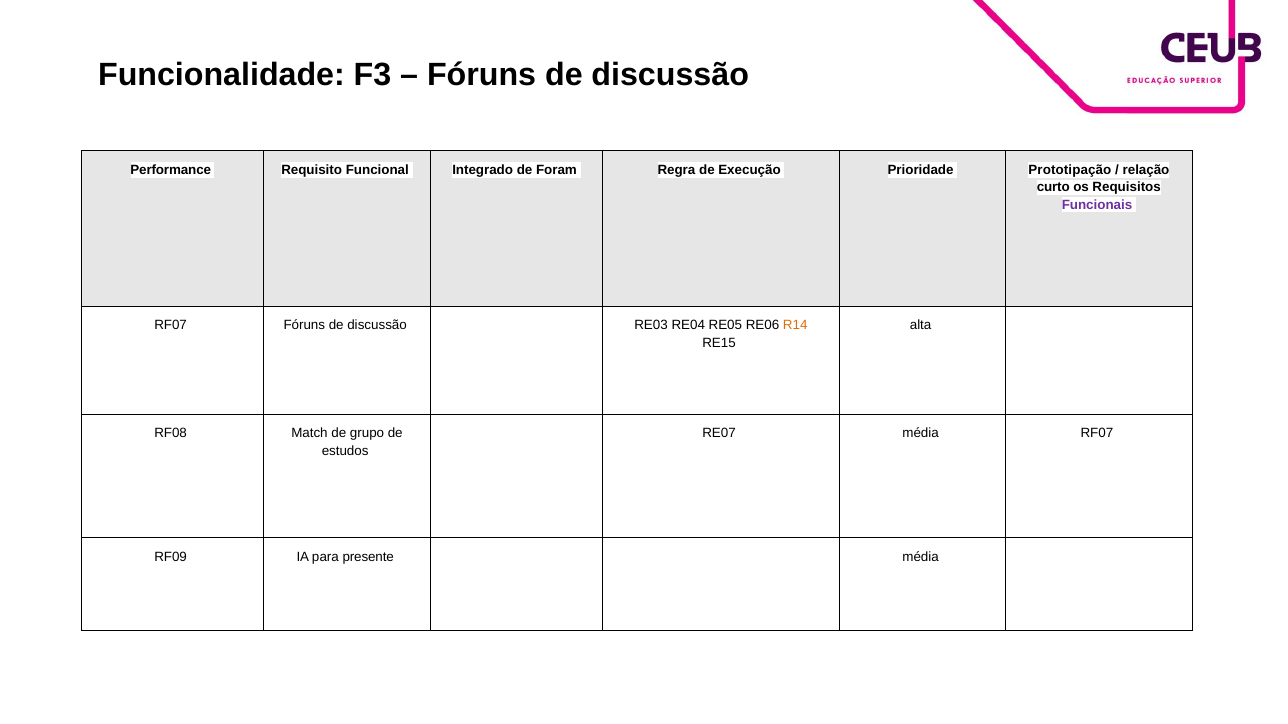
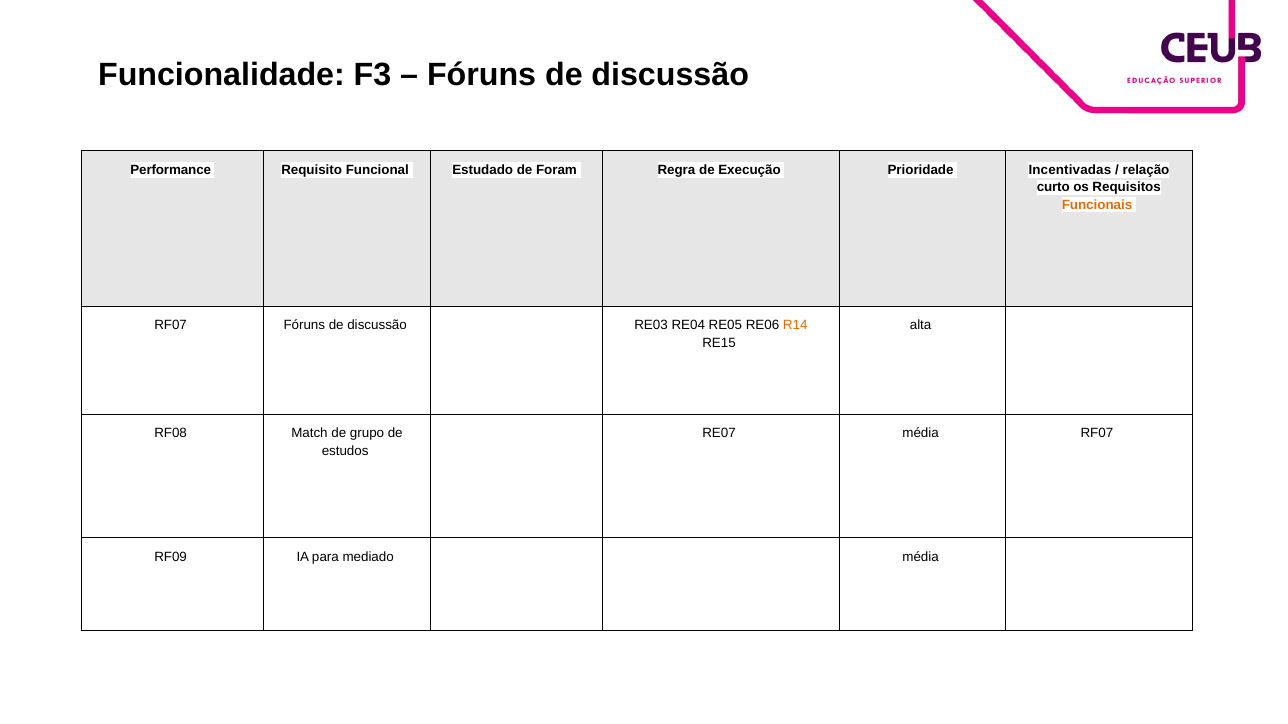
Integrado: Integrado -> Estudado
Prototipação: Prototipação -> Incentivadas
Funcionais colour: purple -> orange
presente: presente -> mediado
